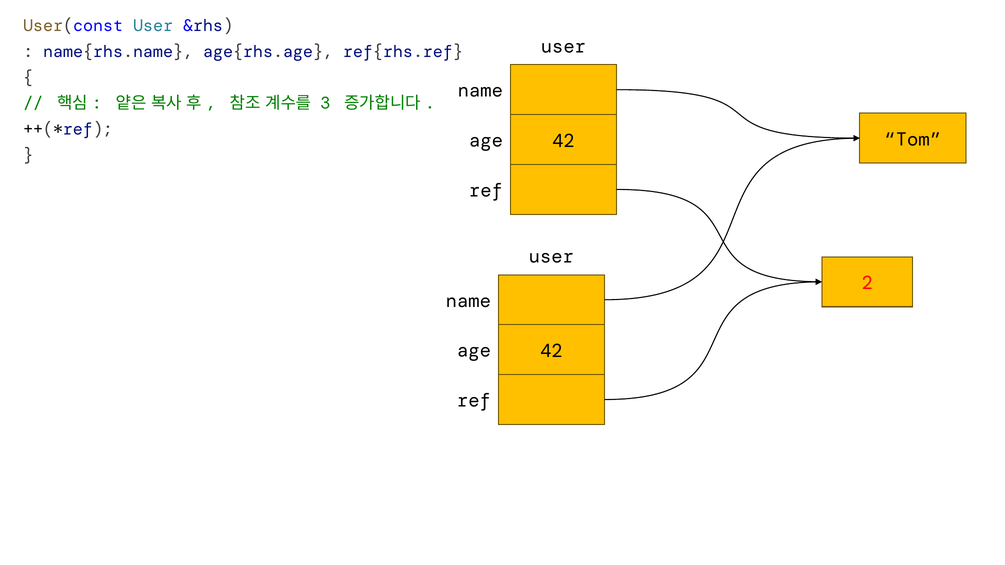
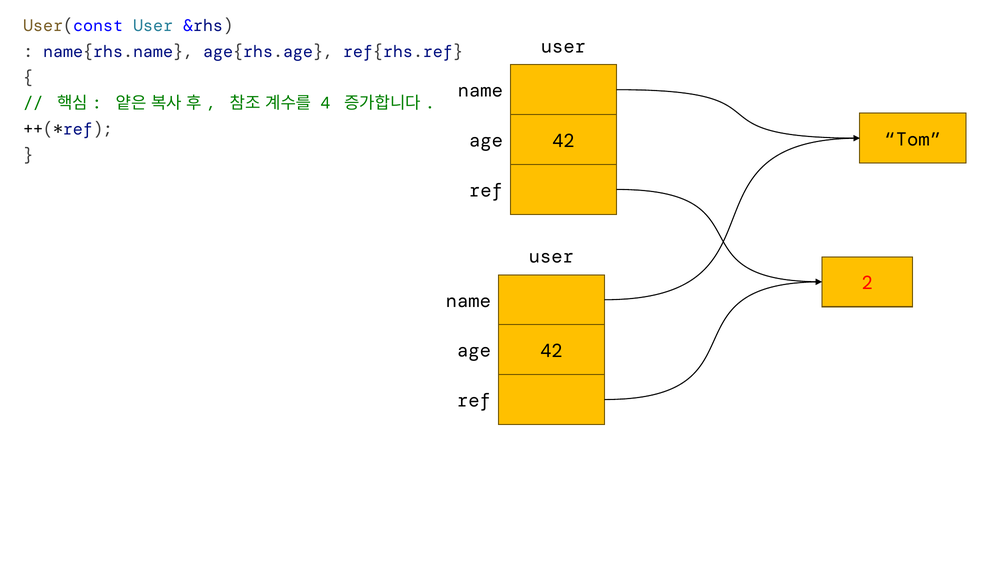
3: 3 -> 4
